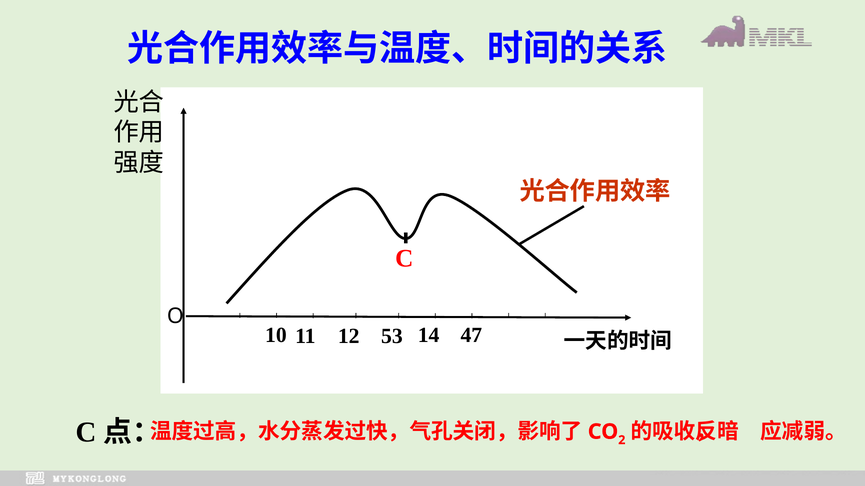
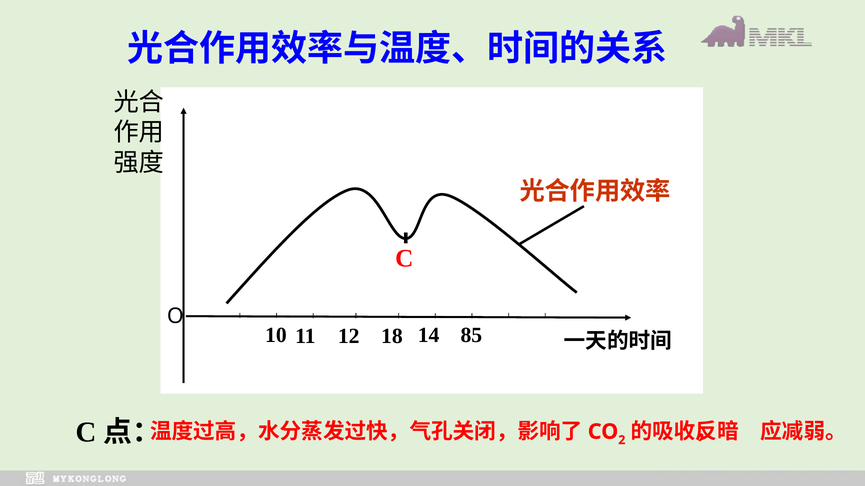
47: 47 -> 85
53: 53 -> 18
